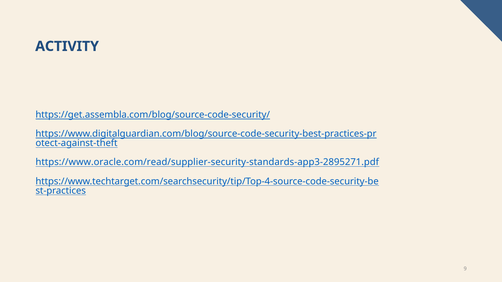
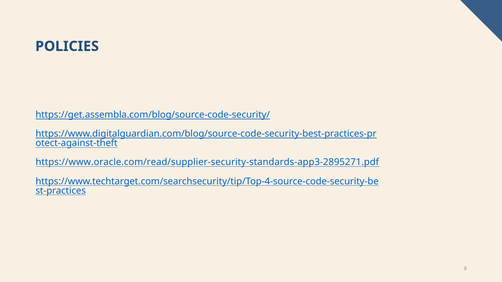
ACTIVITY: ACTIVITY -> POLICIES
